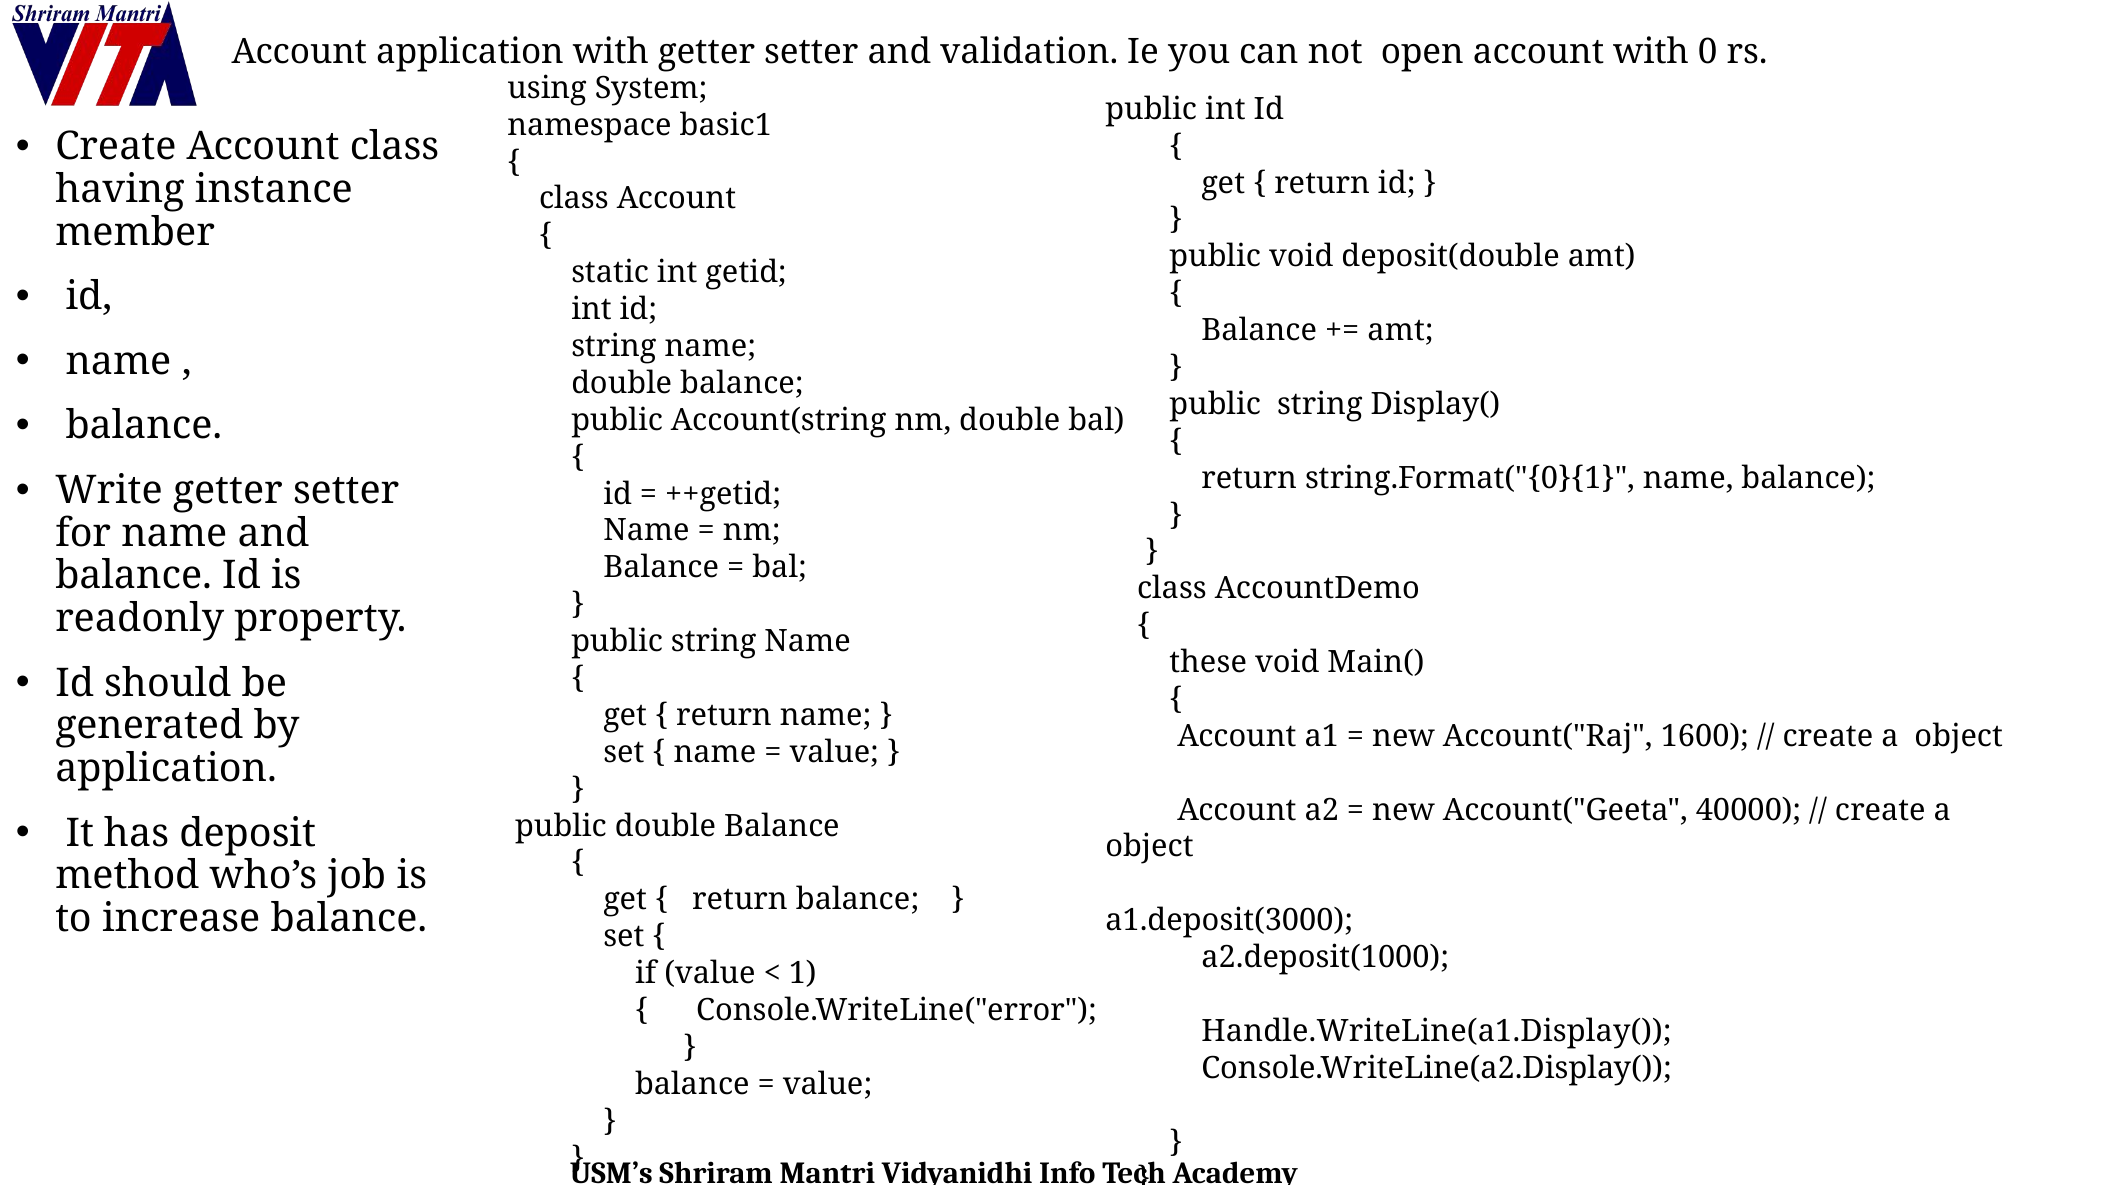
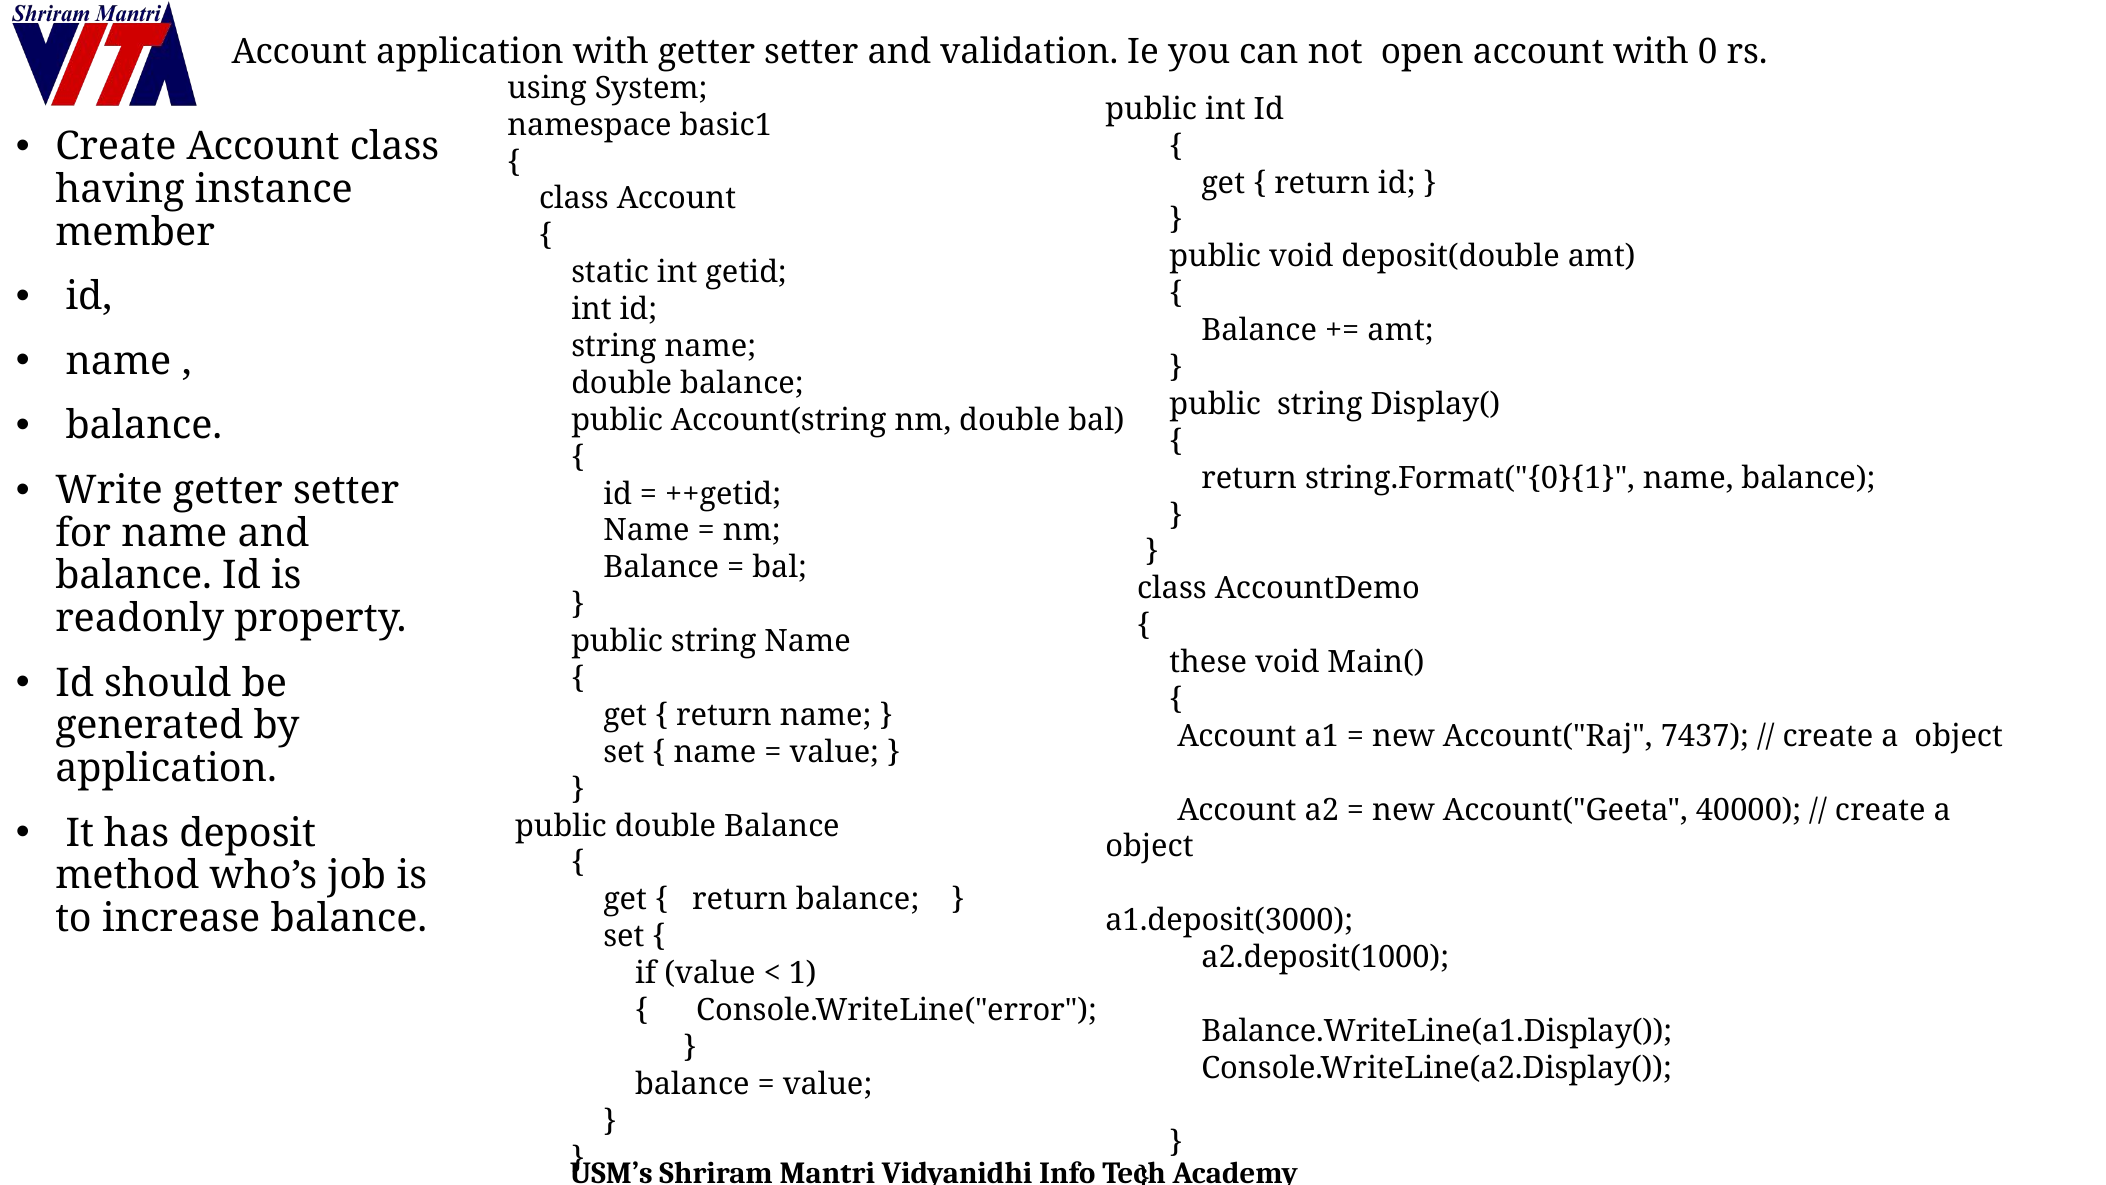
1600: 1600 -> 7437
Handle.WriteLine(a1.Display(: Handle.WriteLine(a1.Display( -> Balance.WriteLine(a1.Display(
